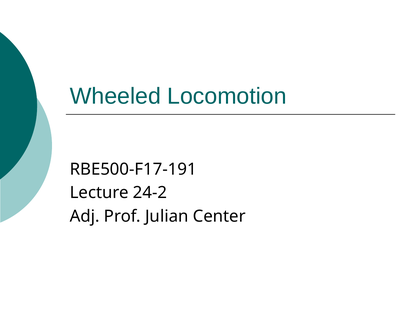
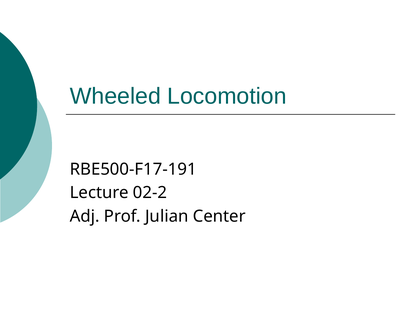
24-2: 24-2 -> 02-2
